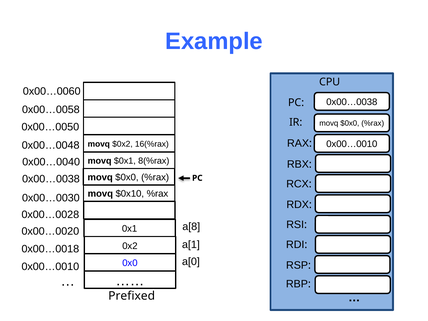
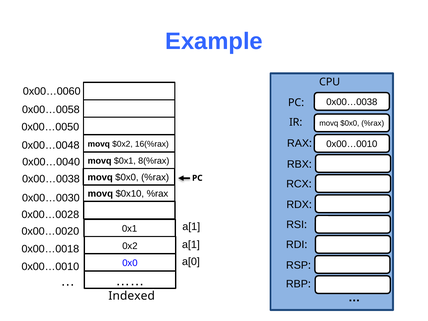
a[8 at (191, 227): a[8 -> a[1
Prefixed: Prefixed -> Indexed
